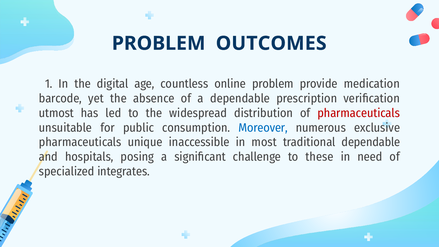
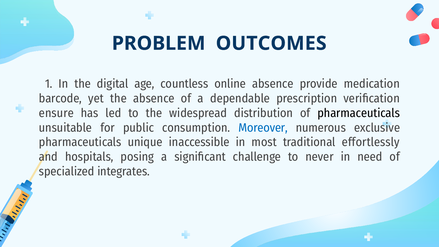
online problem: problem -> absence
utmost: utmost -> ensure
pharmaceuticals at (359, 113) colour: red -> black
traditional dependable: dependable -> effortlessly
these: these -> never
